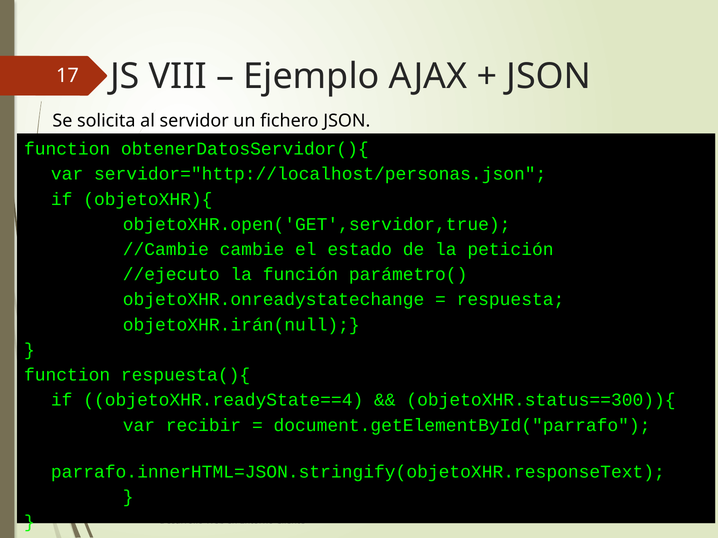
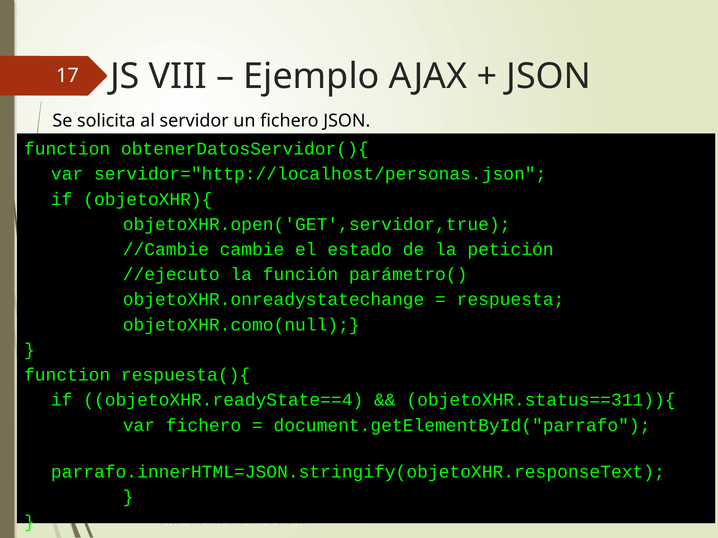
objetoXHR.irán(null: objetoXHR.irán(null -> objetoXHR.como(null
objetoXHR.status==300)){: objetoXHR.status==300)){ -> objetoXHR.status==311)){
var recibir: recibir -> fichero
